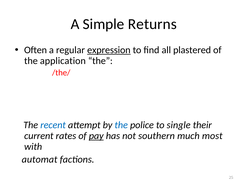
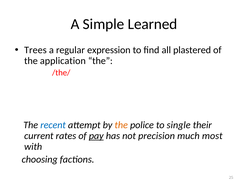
Returns: Returns -> Learned
Often: Often -> Trees
expression underline: present -> none
the at (121, 125) colour: blue -> orange
southern: southern -> precision
automat: automat -> choosing
